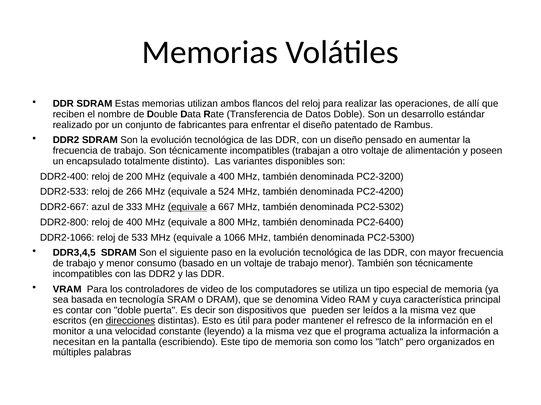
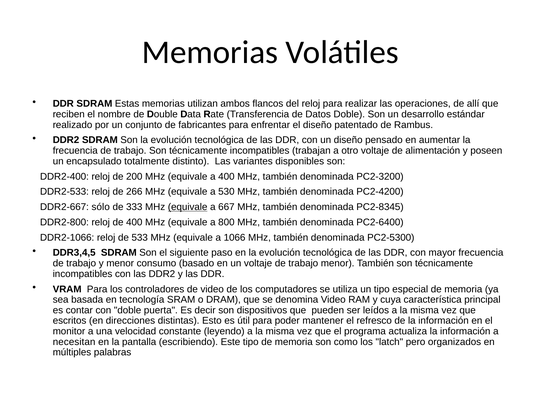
524: 524 -> 530
azul: azul -> sólo
PC2-5302: PC2-5302 -> PC2-8345
direcciones underline: present -> none
